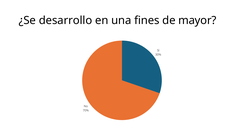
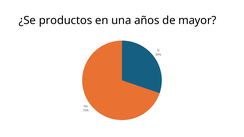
desarrollo: desarrollo -> productos
fines: fines -> años
